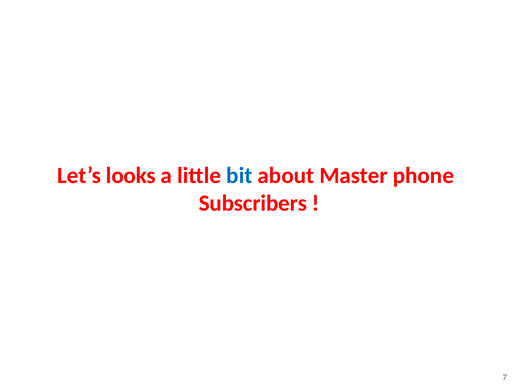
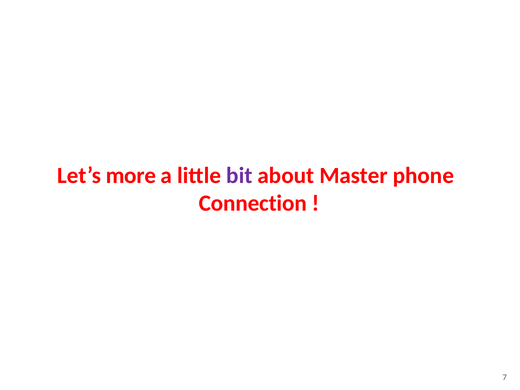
looks: looks -> more
bit colour: blue -> purple
Subscribers: Subscribers -> Connection
